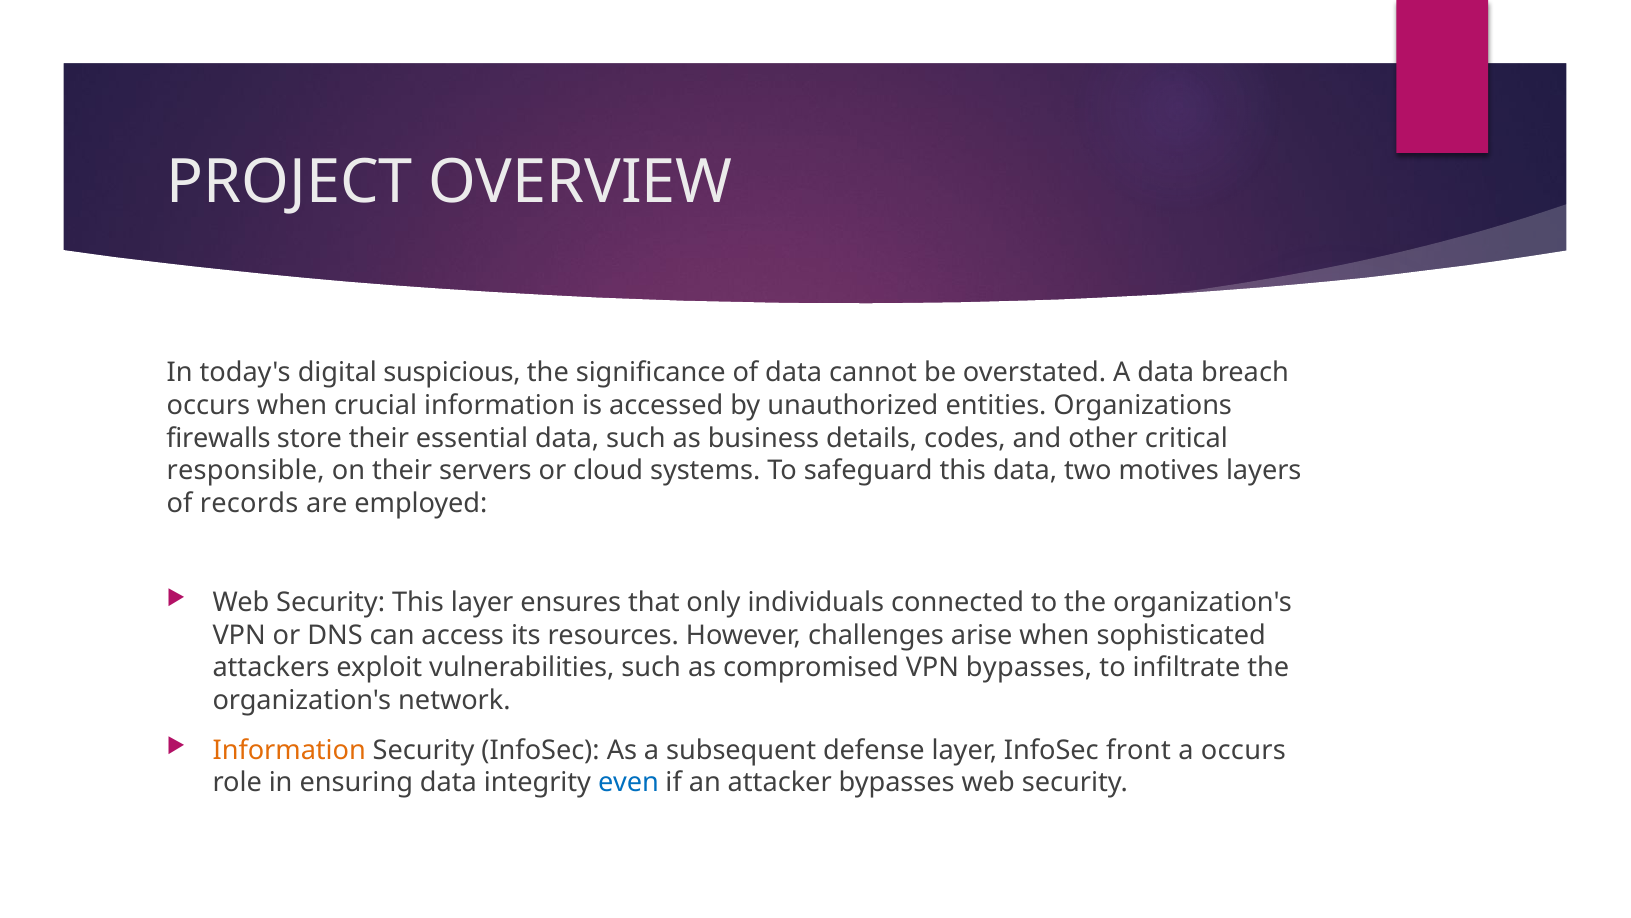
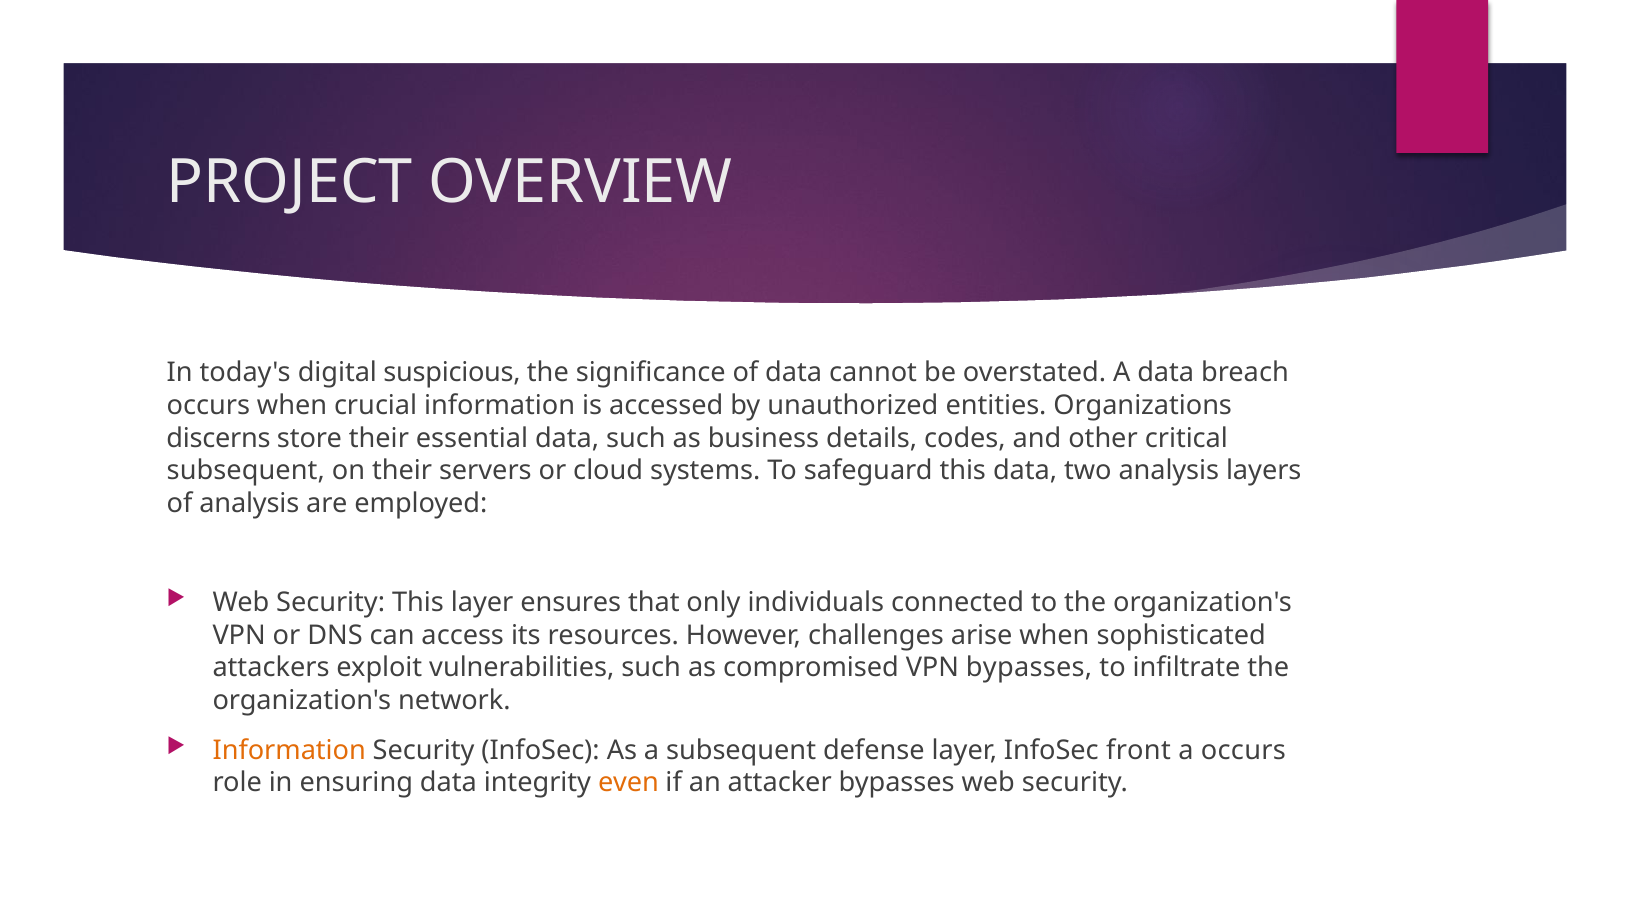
firewalls: firewalls -> discerns
responsible at (246, 470): responsible -> subsequent
two motives: motives -> analysis
of records: records -> analysis
even colour: blue -> orange
